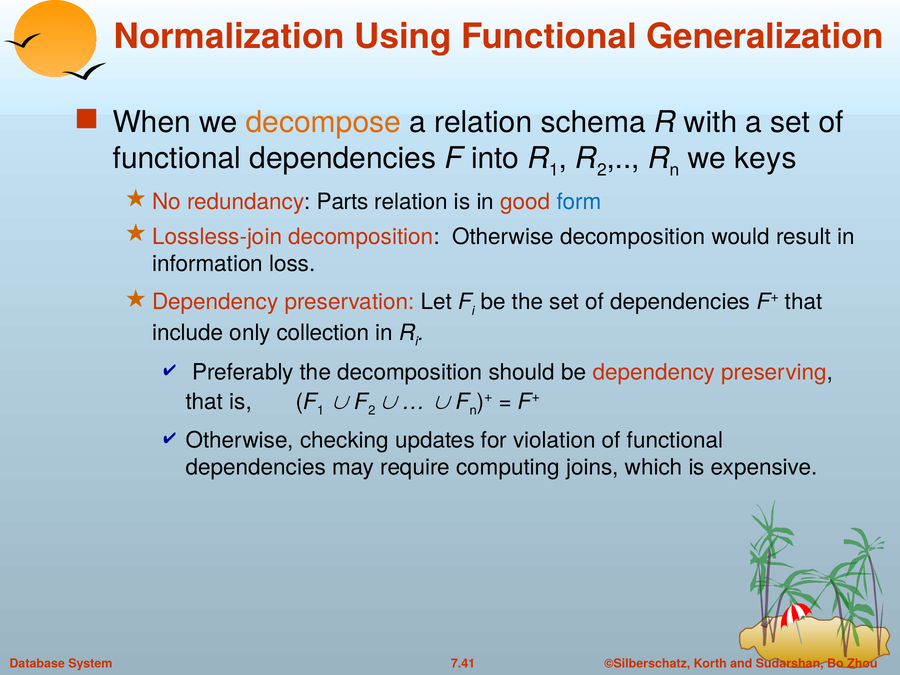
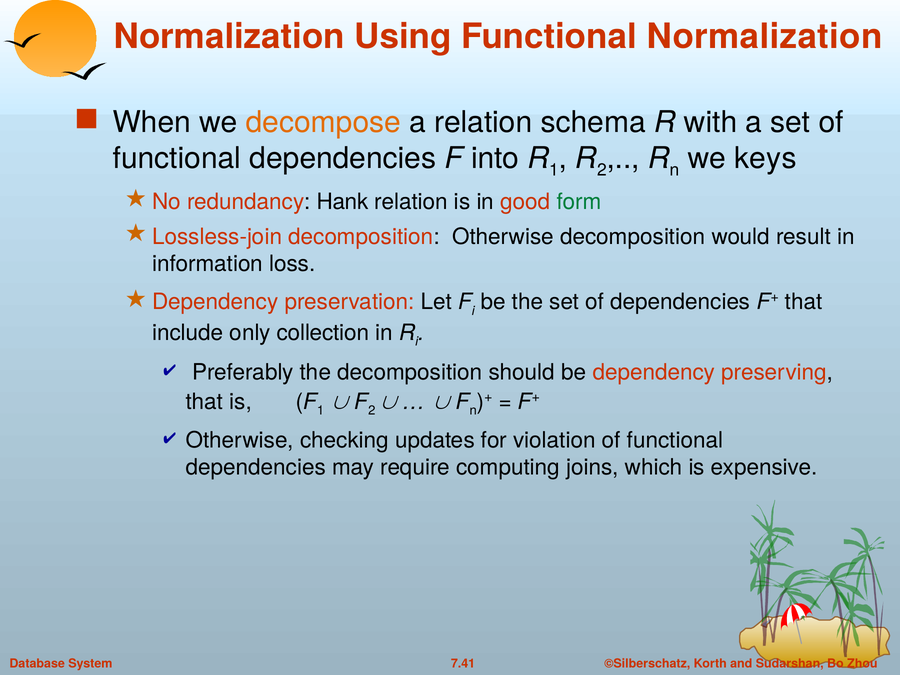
Functional Generalization: Generalization -> Normalization
Parts: Parts -> Hank
form colour: blue -> green
